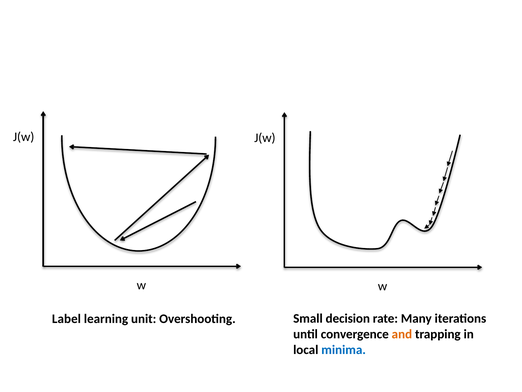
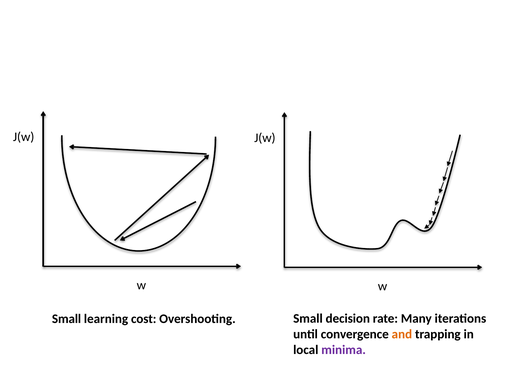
Label at (66, 319): Label -> Small
unit: unit -> cost
minima colour: blue -> purple
